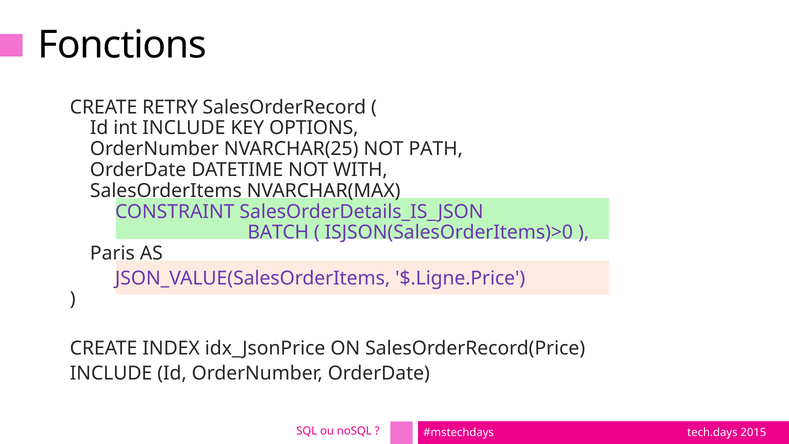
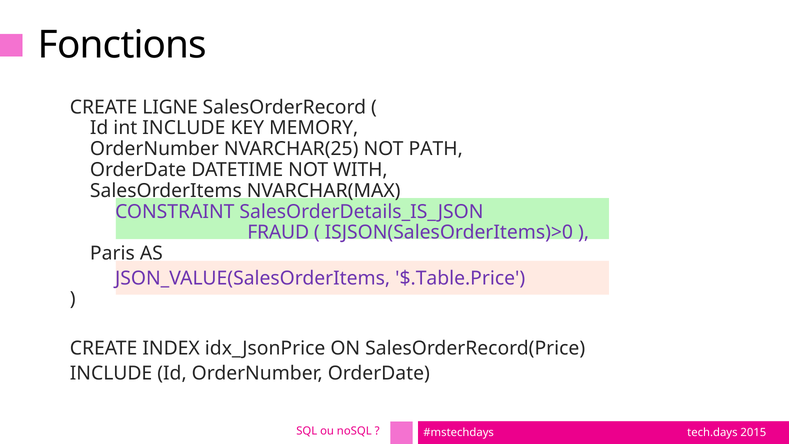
RETRY: RETRY -> LIGNE
OPTIONS: OPTIONS -> MEMORY
BATCH: BATCH -> FRAUD
$.Ligne.Price: $.Ligne.Price -> $.Table.Price
